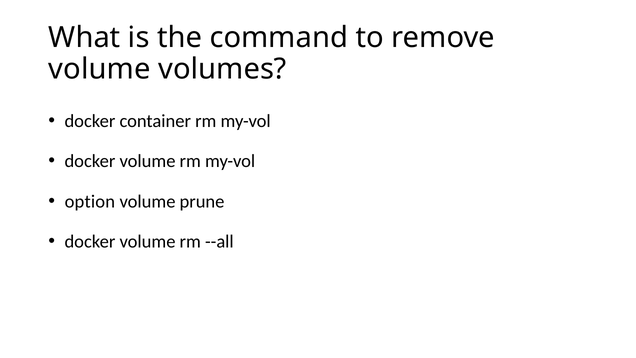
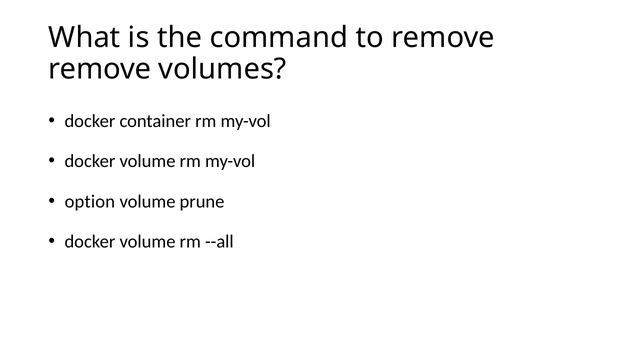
volume at (100, 69): volume -> remove
